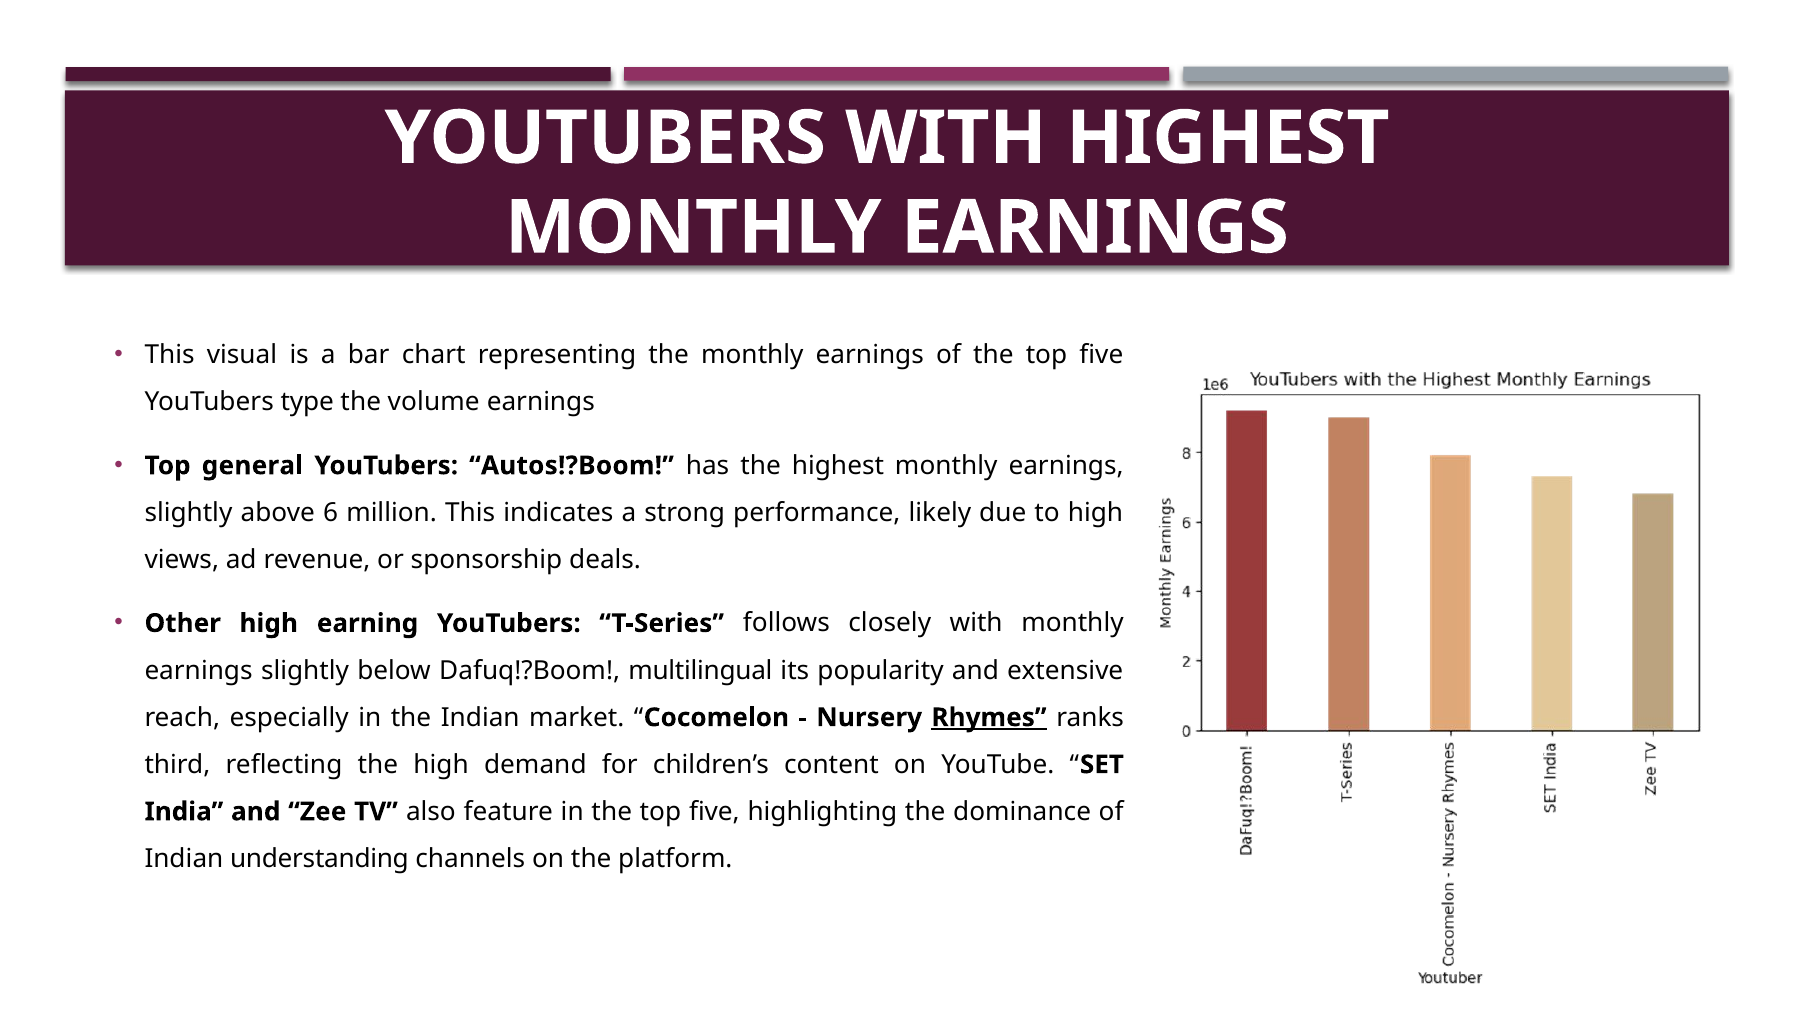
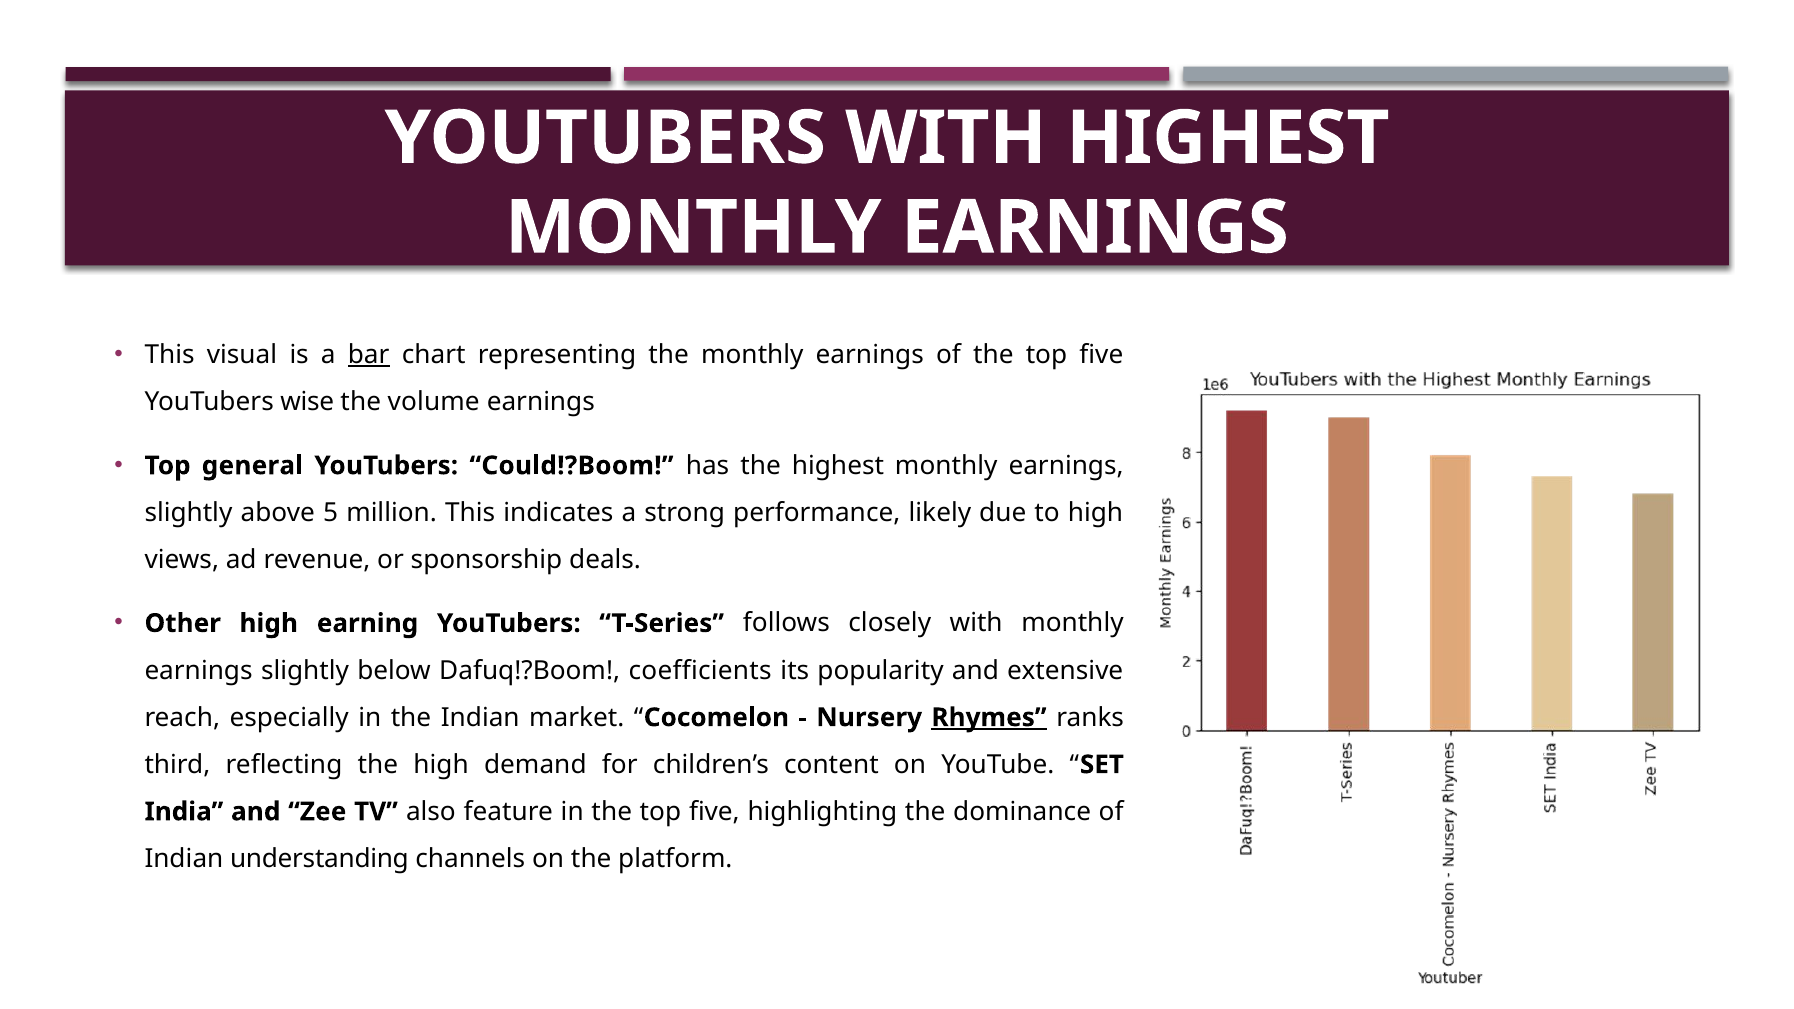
bar underline: none -> present
type: type -> wise
Autos!?Boom: Autos!?Boom -> Could!?Boom
6: 6 -> 5
multilingual: multilingual -> coefficients
